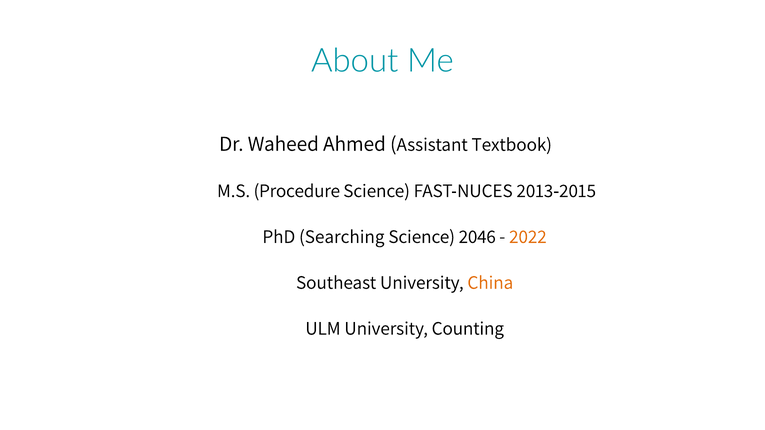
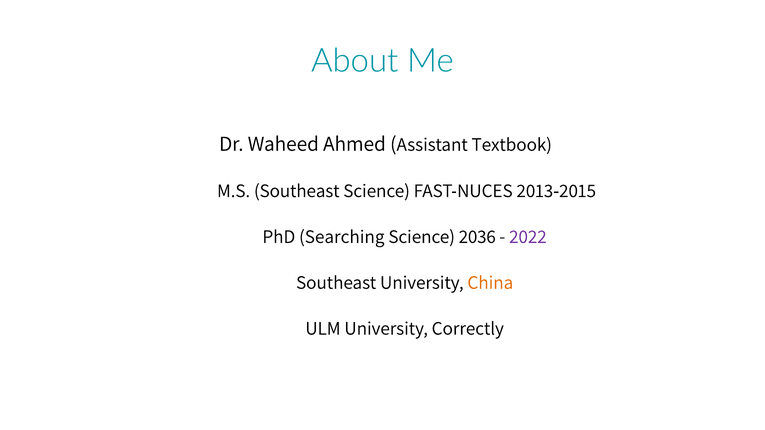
M.S Procedure: Procedure -> Southeast
2046: 2046 -> 2036
2022 colour: orange -> purple
Counting: Counting -> Correctly
